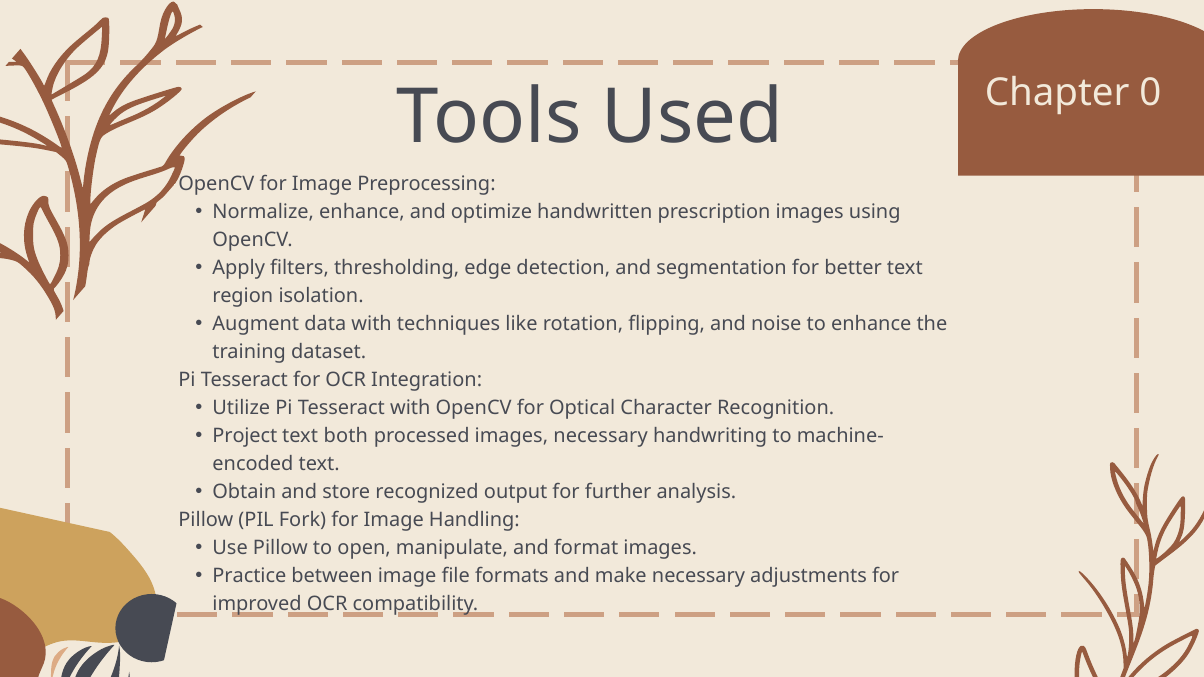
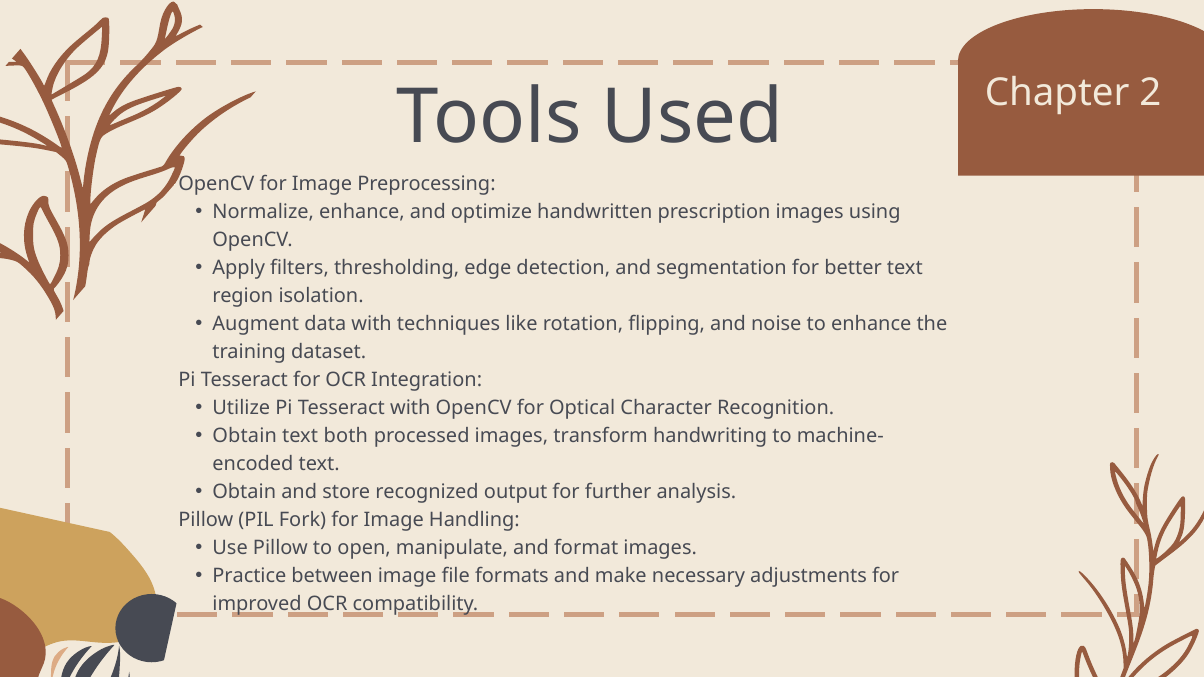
0: 0 -> 2
Project at (245, 436): Project -> Obtain
images necessary: necessary -> transform
